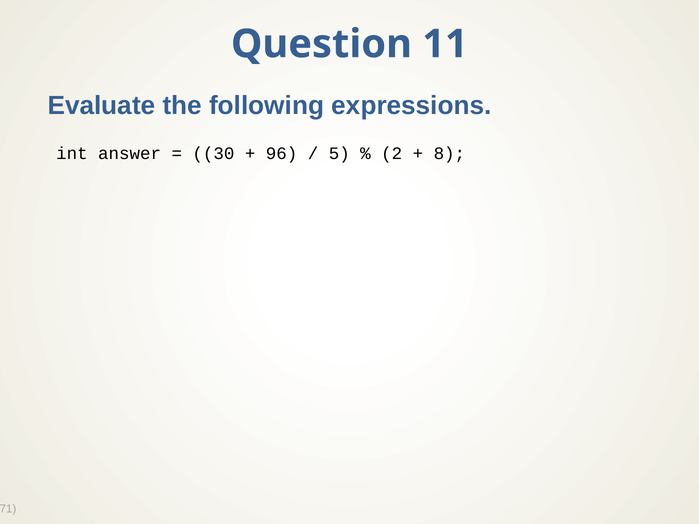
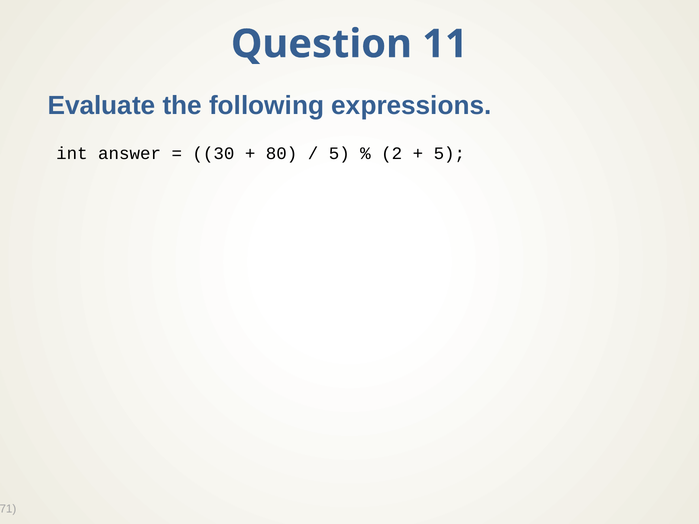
96: 96 -> 80
8 at (449, 154): 8 -> 5
